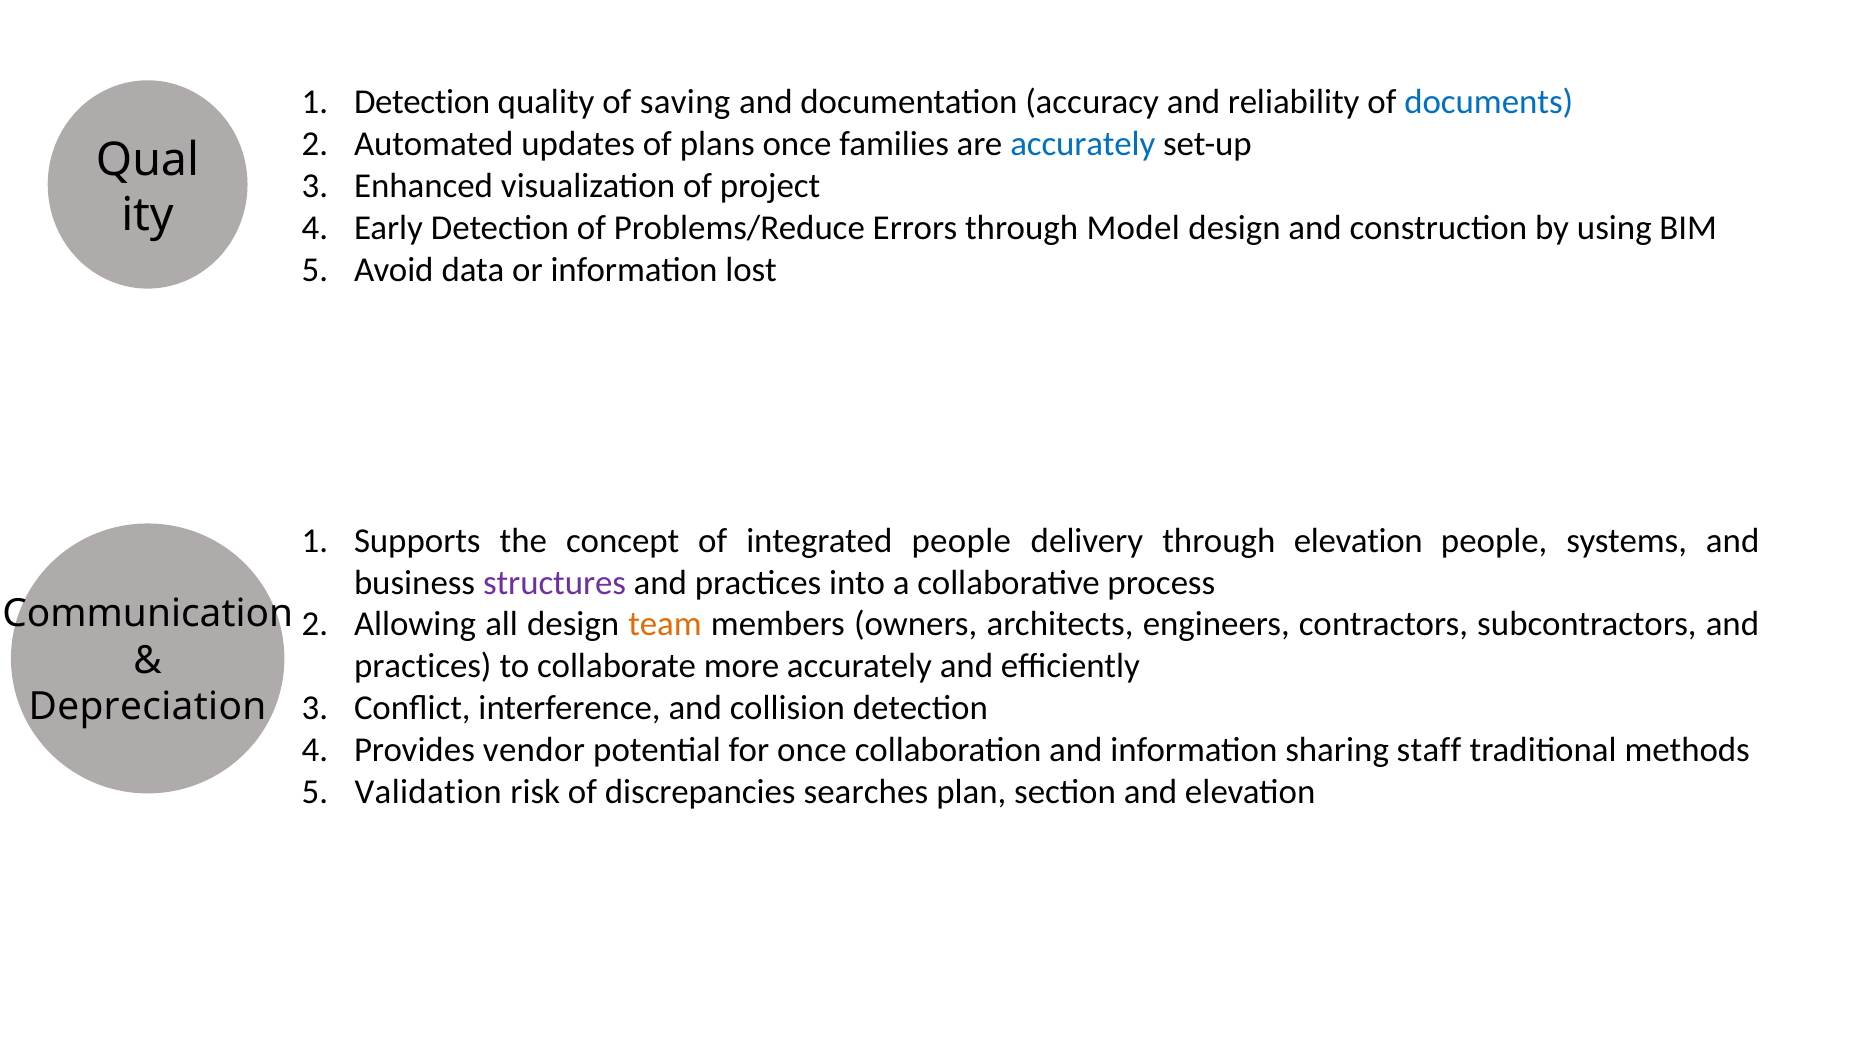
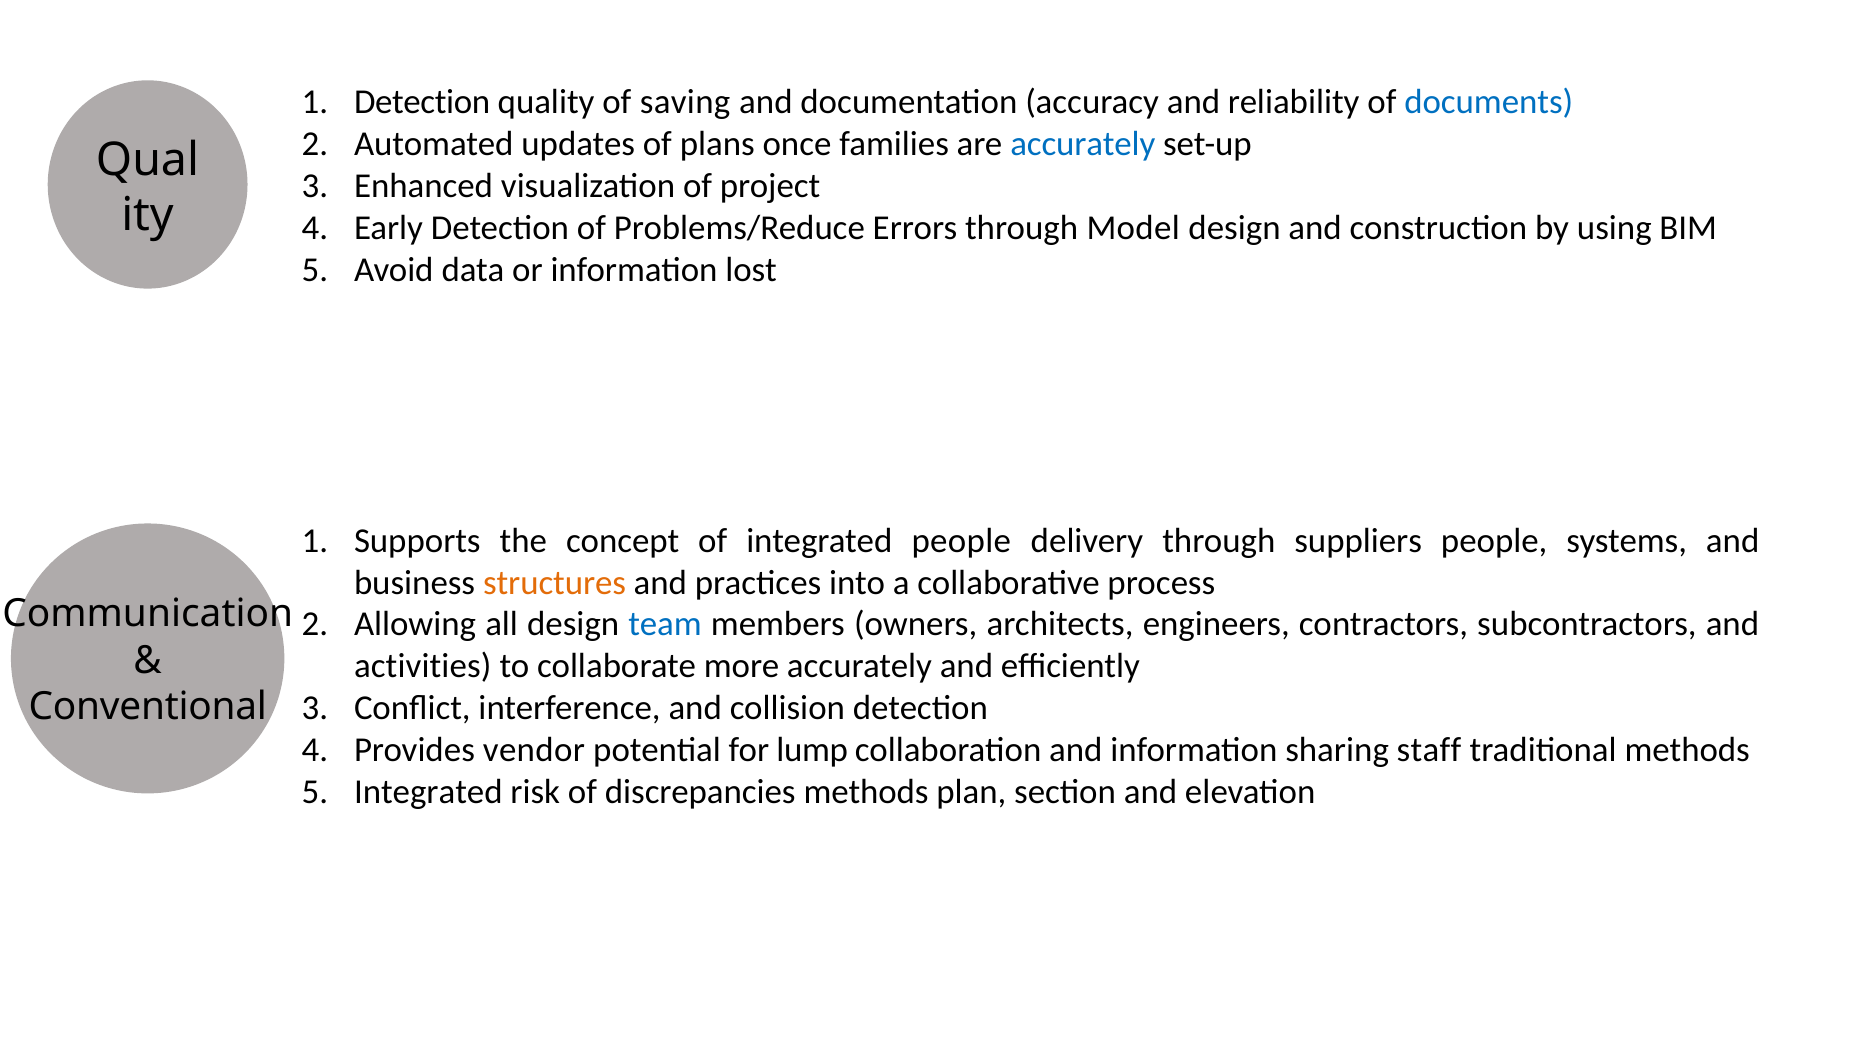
through elevation: elevation -> suppliers
structures colour: purple -> orange
team colour: orange -> blue
practices at (423, 667): practices -> activities
Depreciation: Depreciation -> Conventional
for once: once -> lump
Validation at (428, 792): Validation -> Integrated
discrepancies searches: searches -> methods
